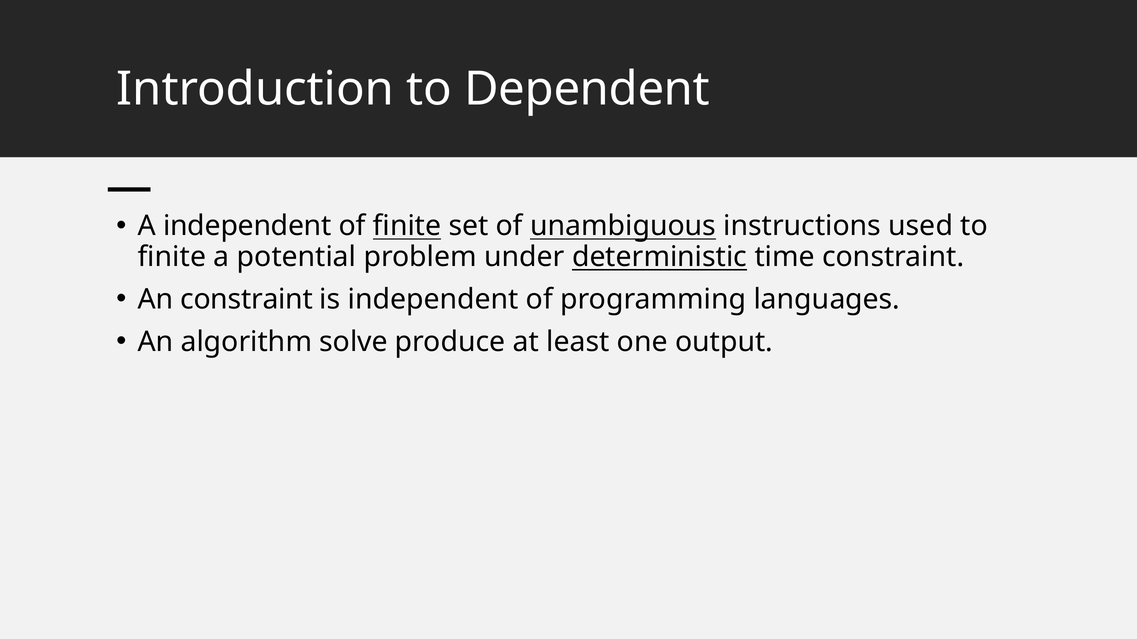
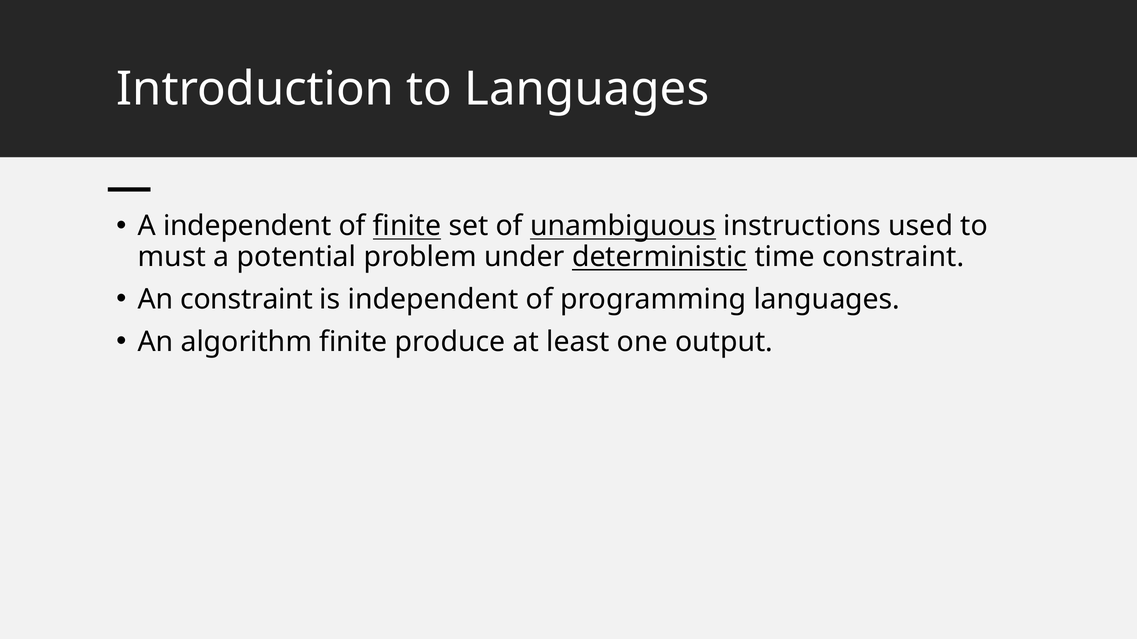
to Dependent: Dependent -> Languages
finite at (172, 257): finite -> must
algorithm solve: solve -> finite
